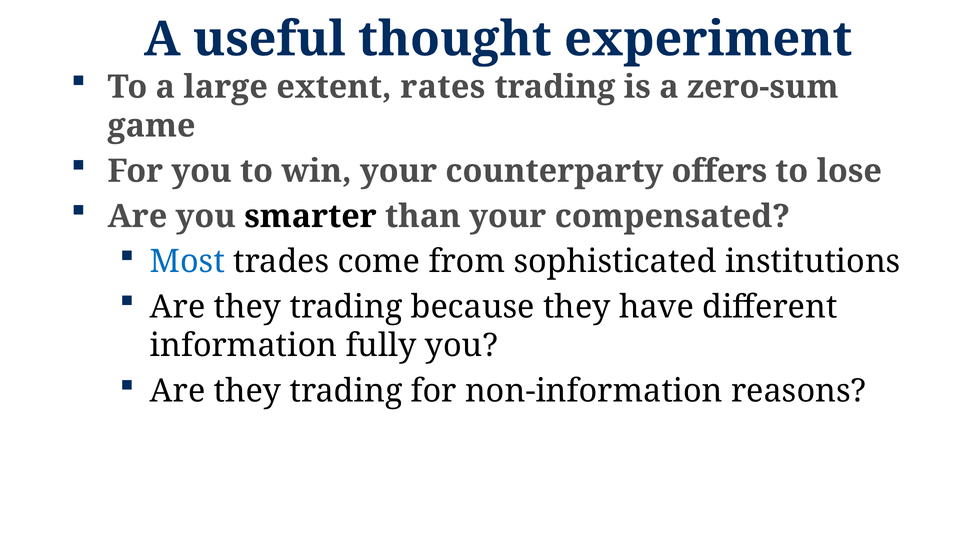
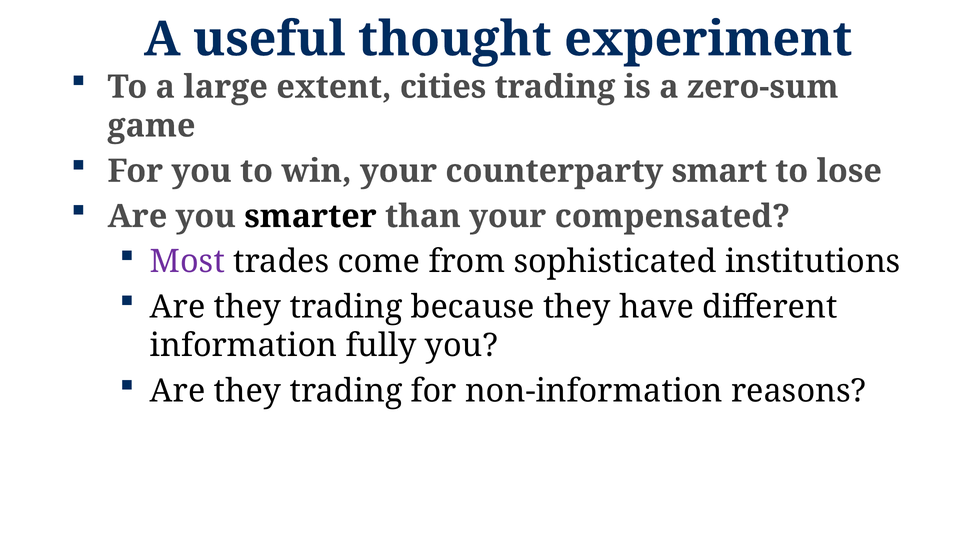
rates: rates -> cities
offers: offers -> smart
Most colour: blue -> purple
